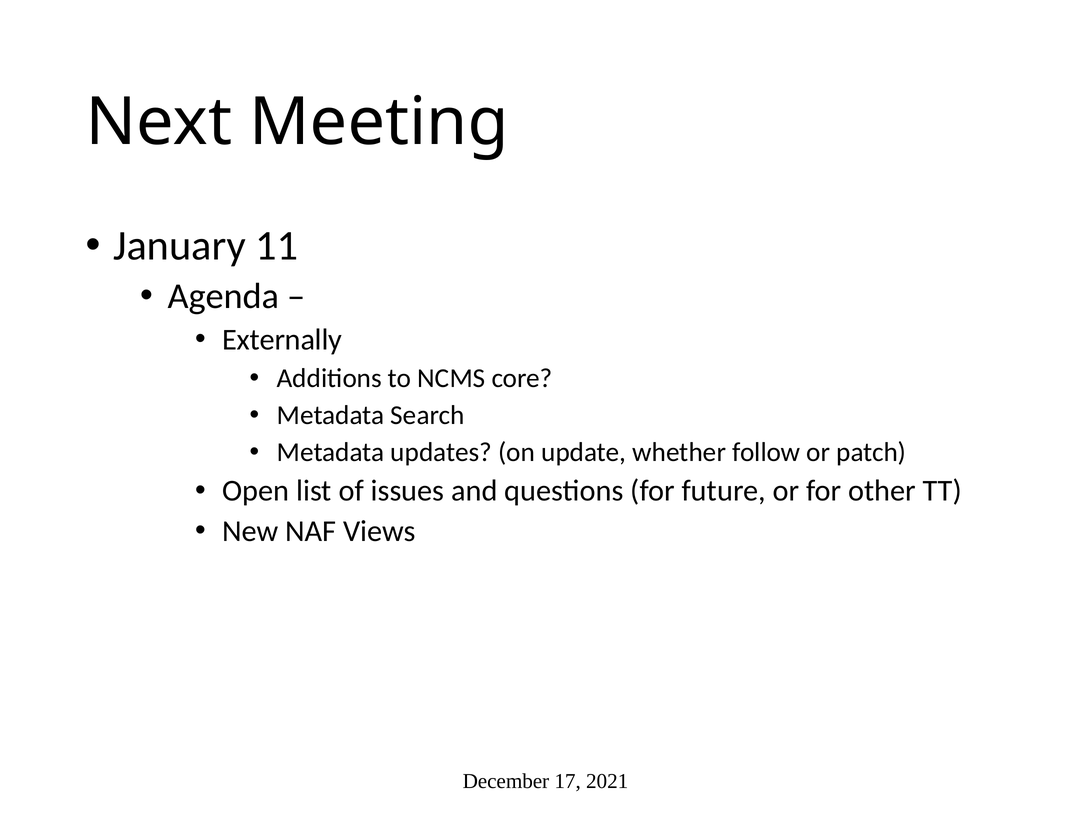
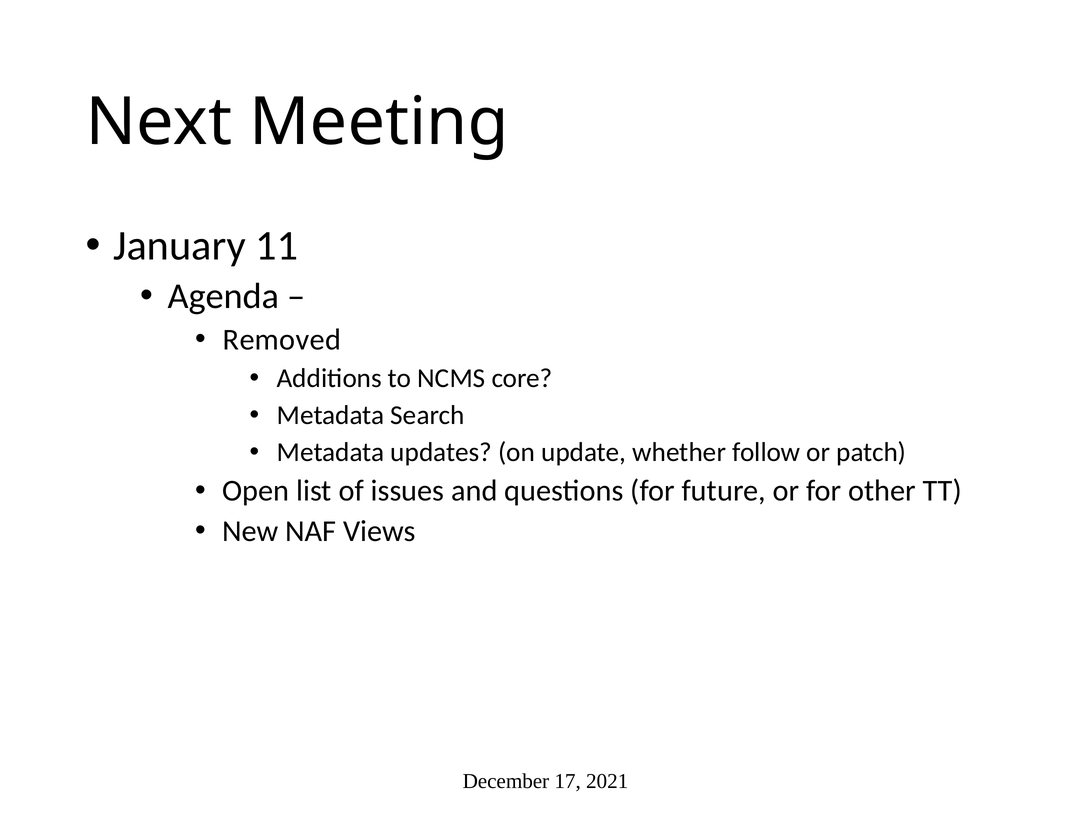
Externally: Externally -> Removed
